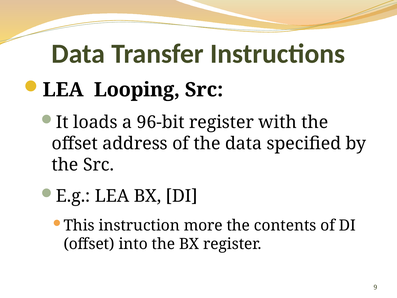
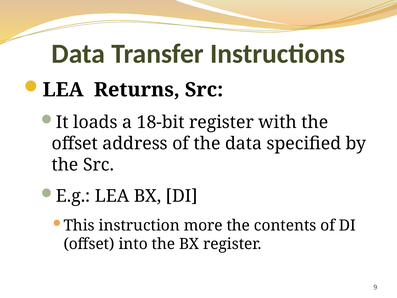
Looping: Looping -> Returns
96-bit: 96-bit -> 18-bit
